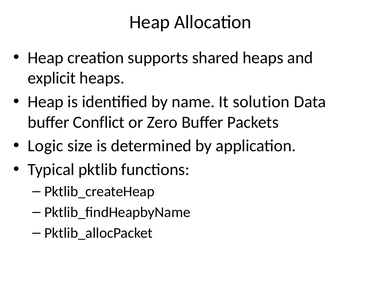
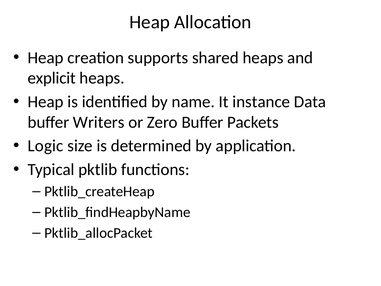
solution: solution -> instance
Conflict: Conflict -> Writers
